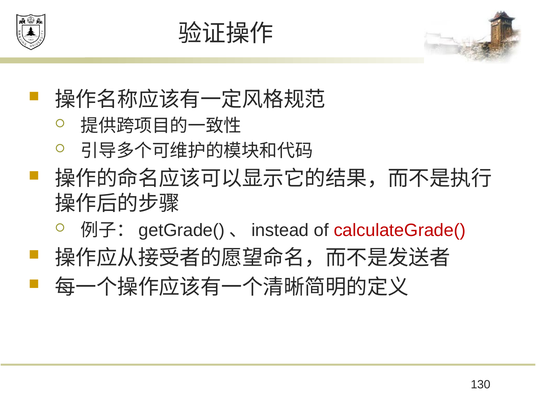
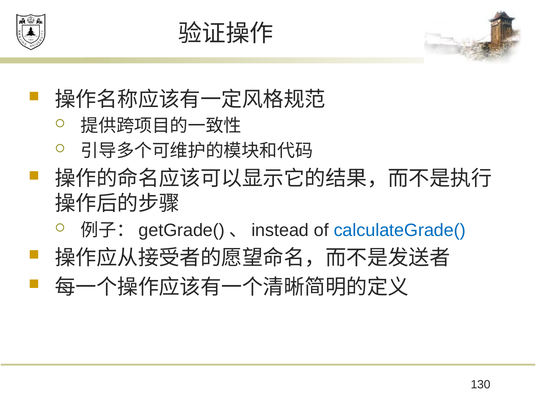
calculateGrade( colour: red -> blue
